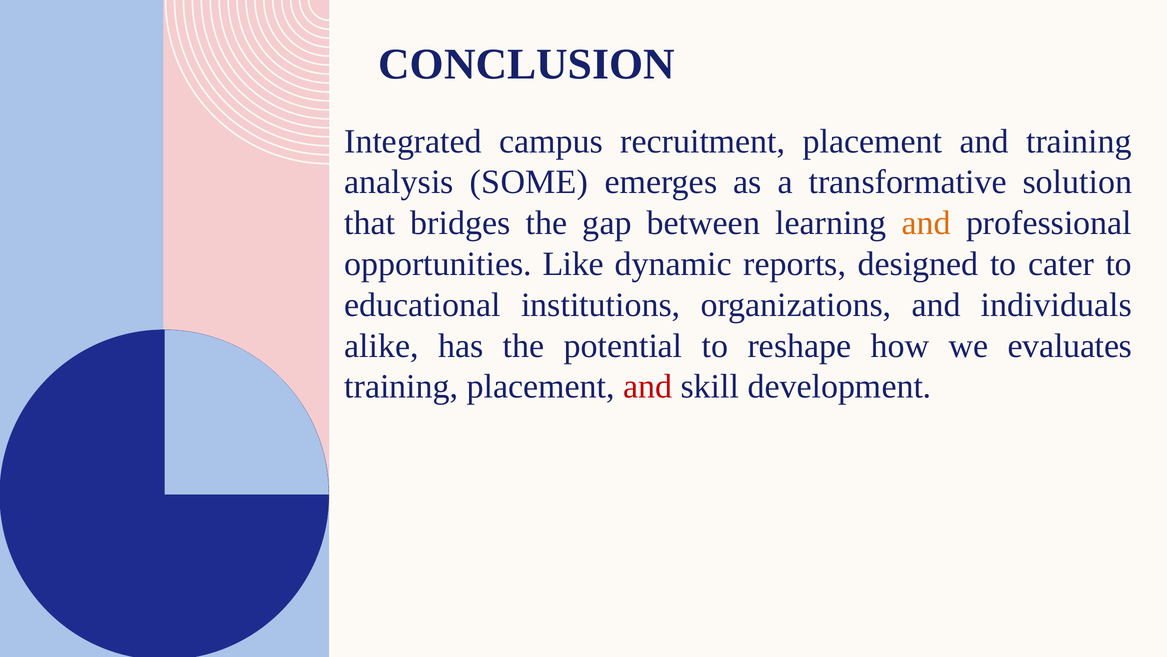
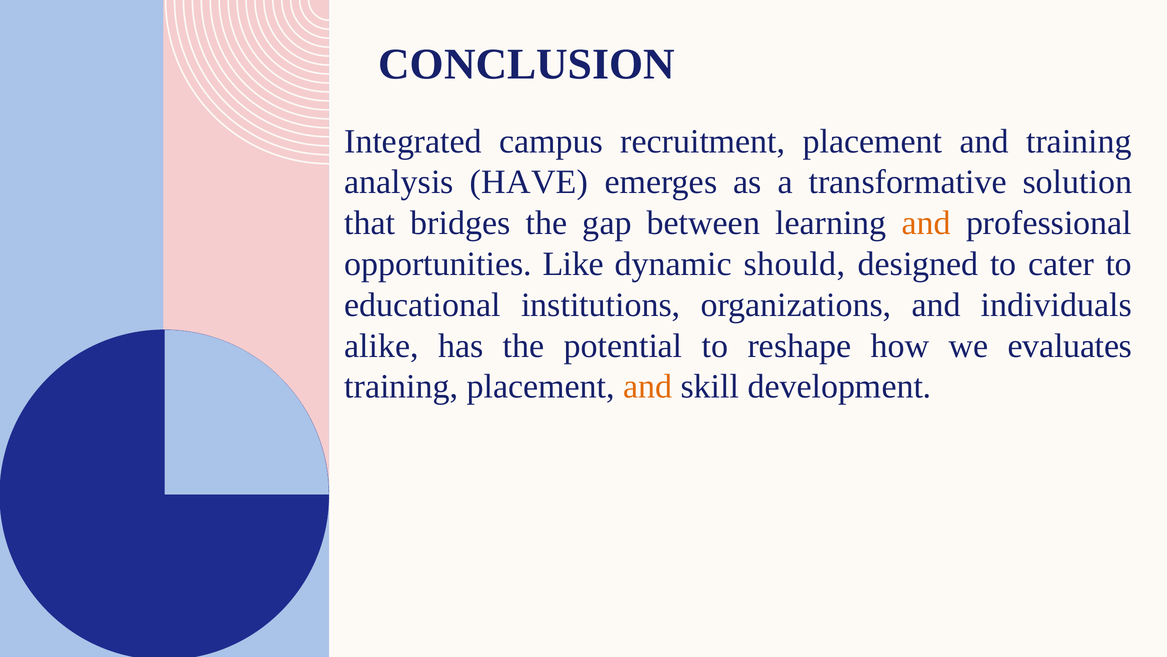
SOME: SOME -> HAVE
reports: reports -> should
and at (648, 386) colour: red -> orange
